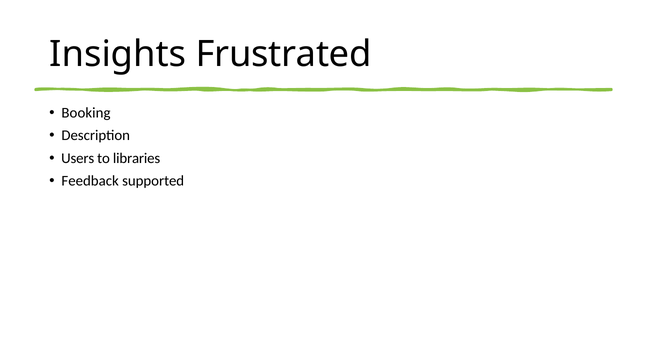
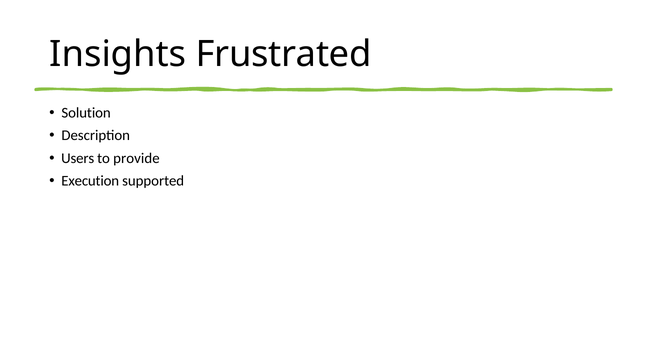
Booking: Booking -> Solution
libraries: libraries -> provide
Feedback: Feedback -> Execution
